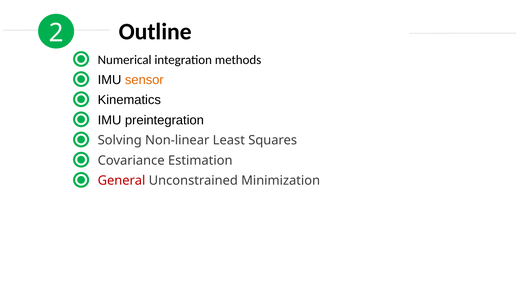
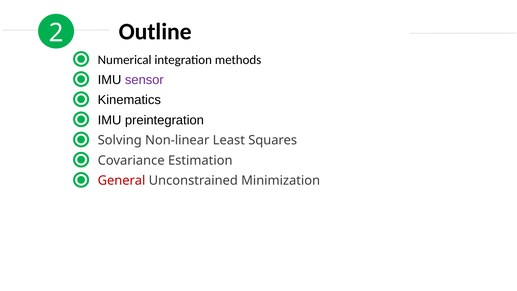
sensor colour: orange -> purple
